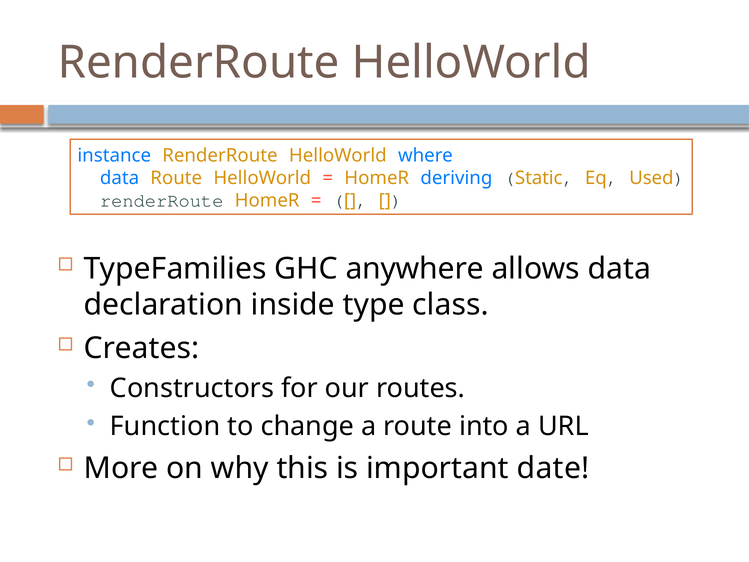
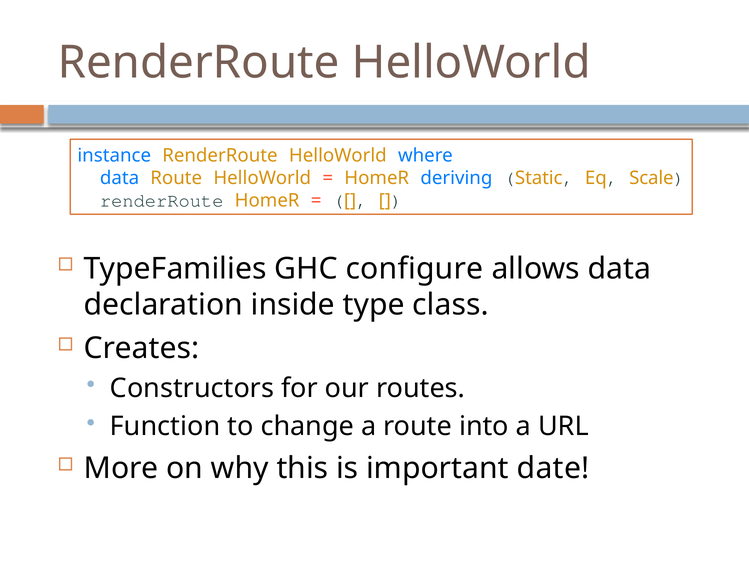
Used: Used -> Scale
anywhere: anywhere -> configure
